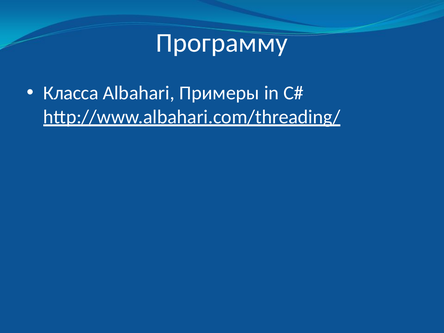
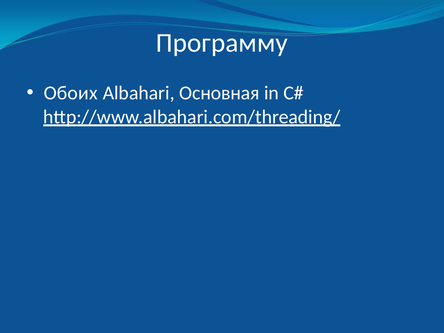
Класса: Класса -> Обоих
Примеры: Примеры -> Основная
